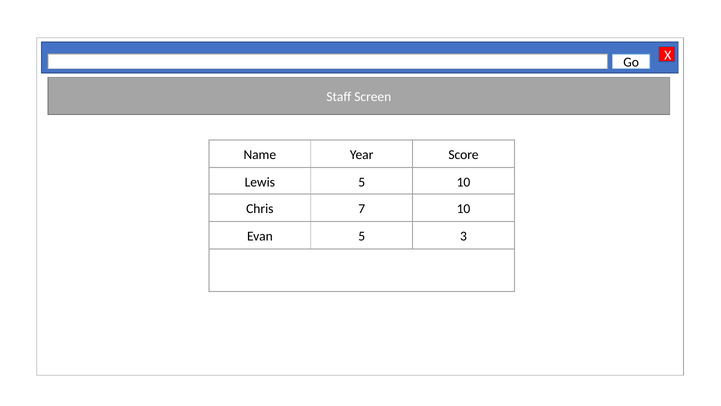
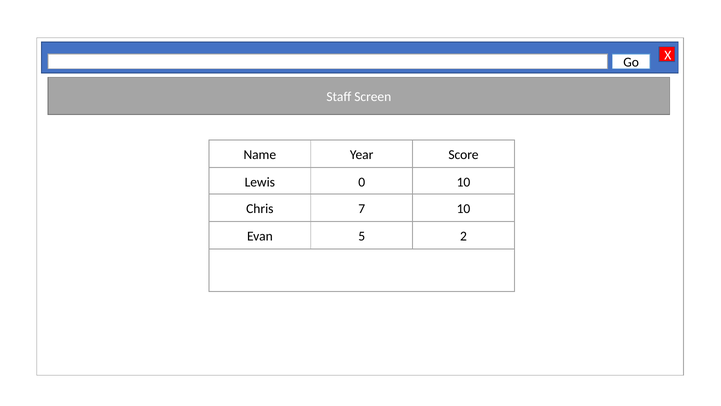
Lewis 5: 5 -> 0
3: 3 -> 2
